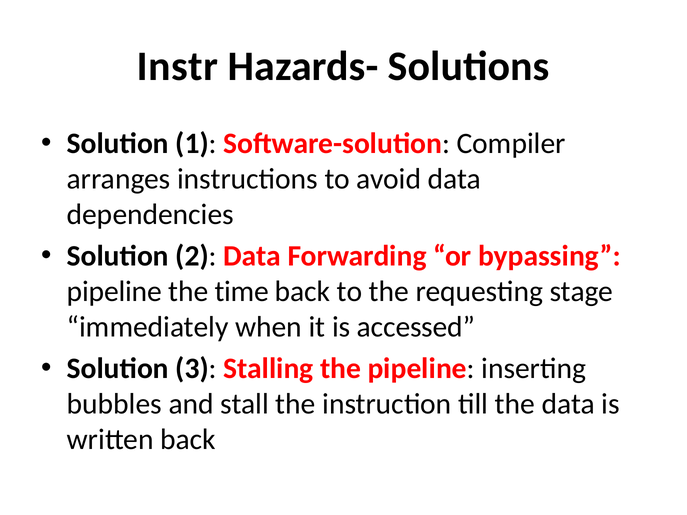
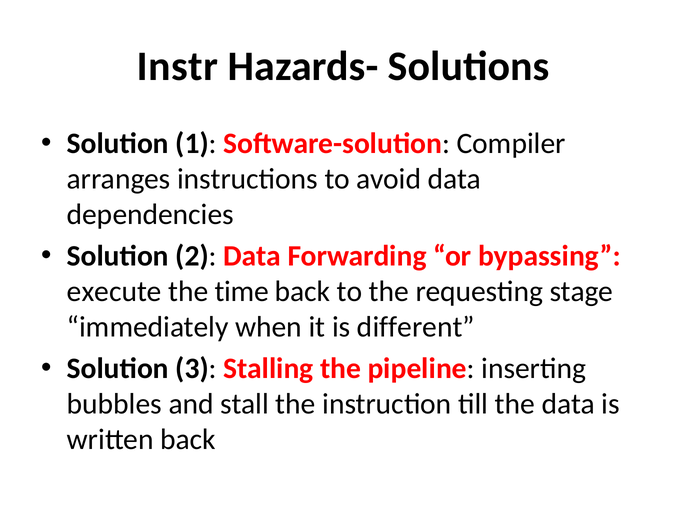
pipeline at (114, 292): pipeline -> execute
accessed: accessed -> different
